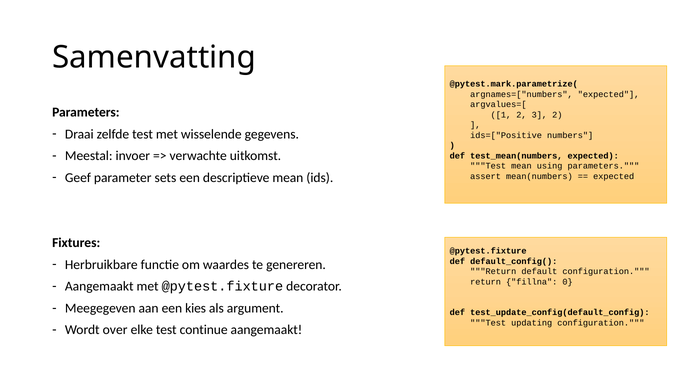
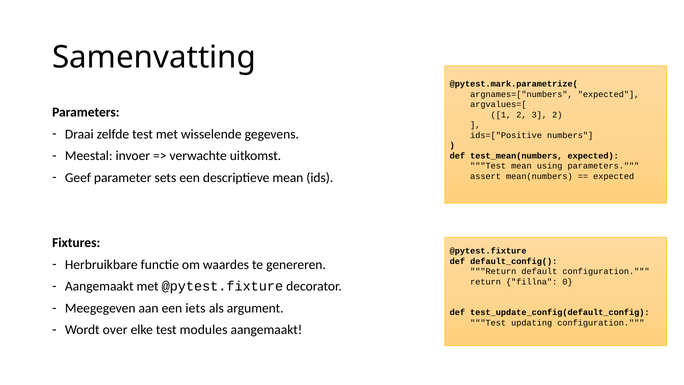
kies: kies -> iets
continue: continue -> modules
